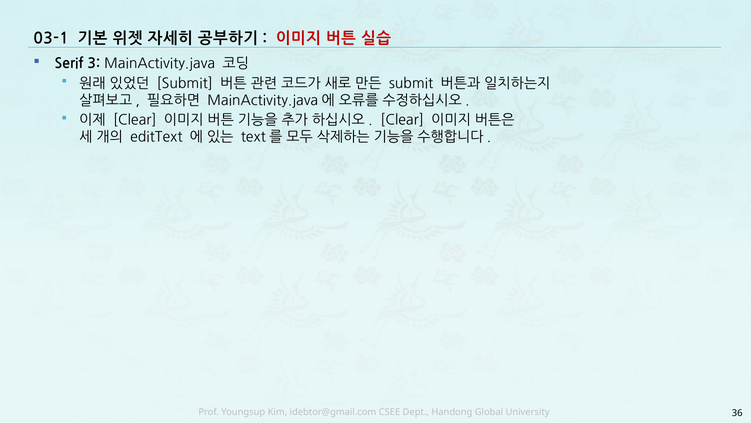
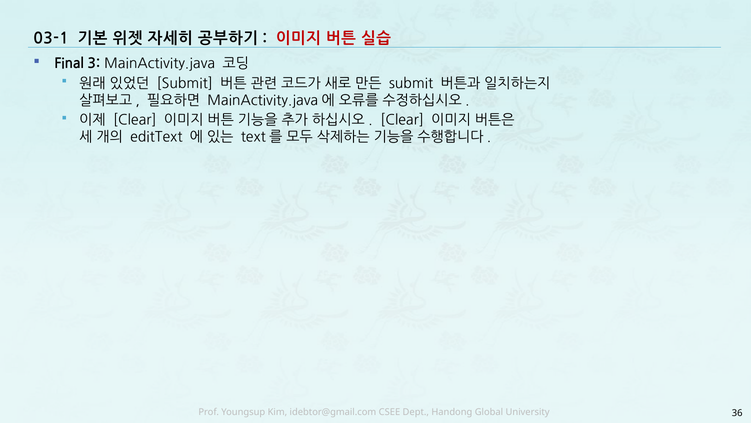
Serif: Serif -> Final
